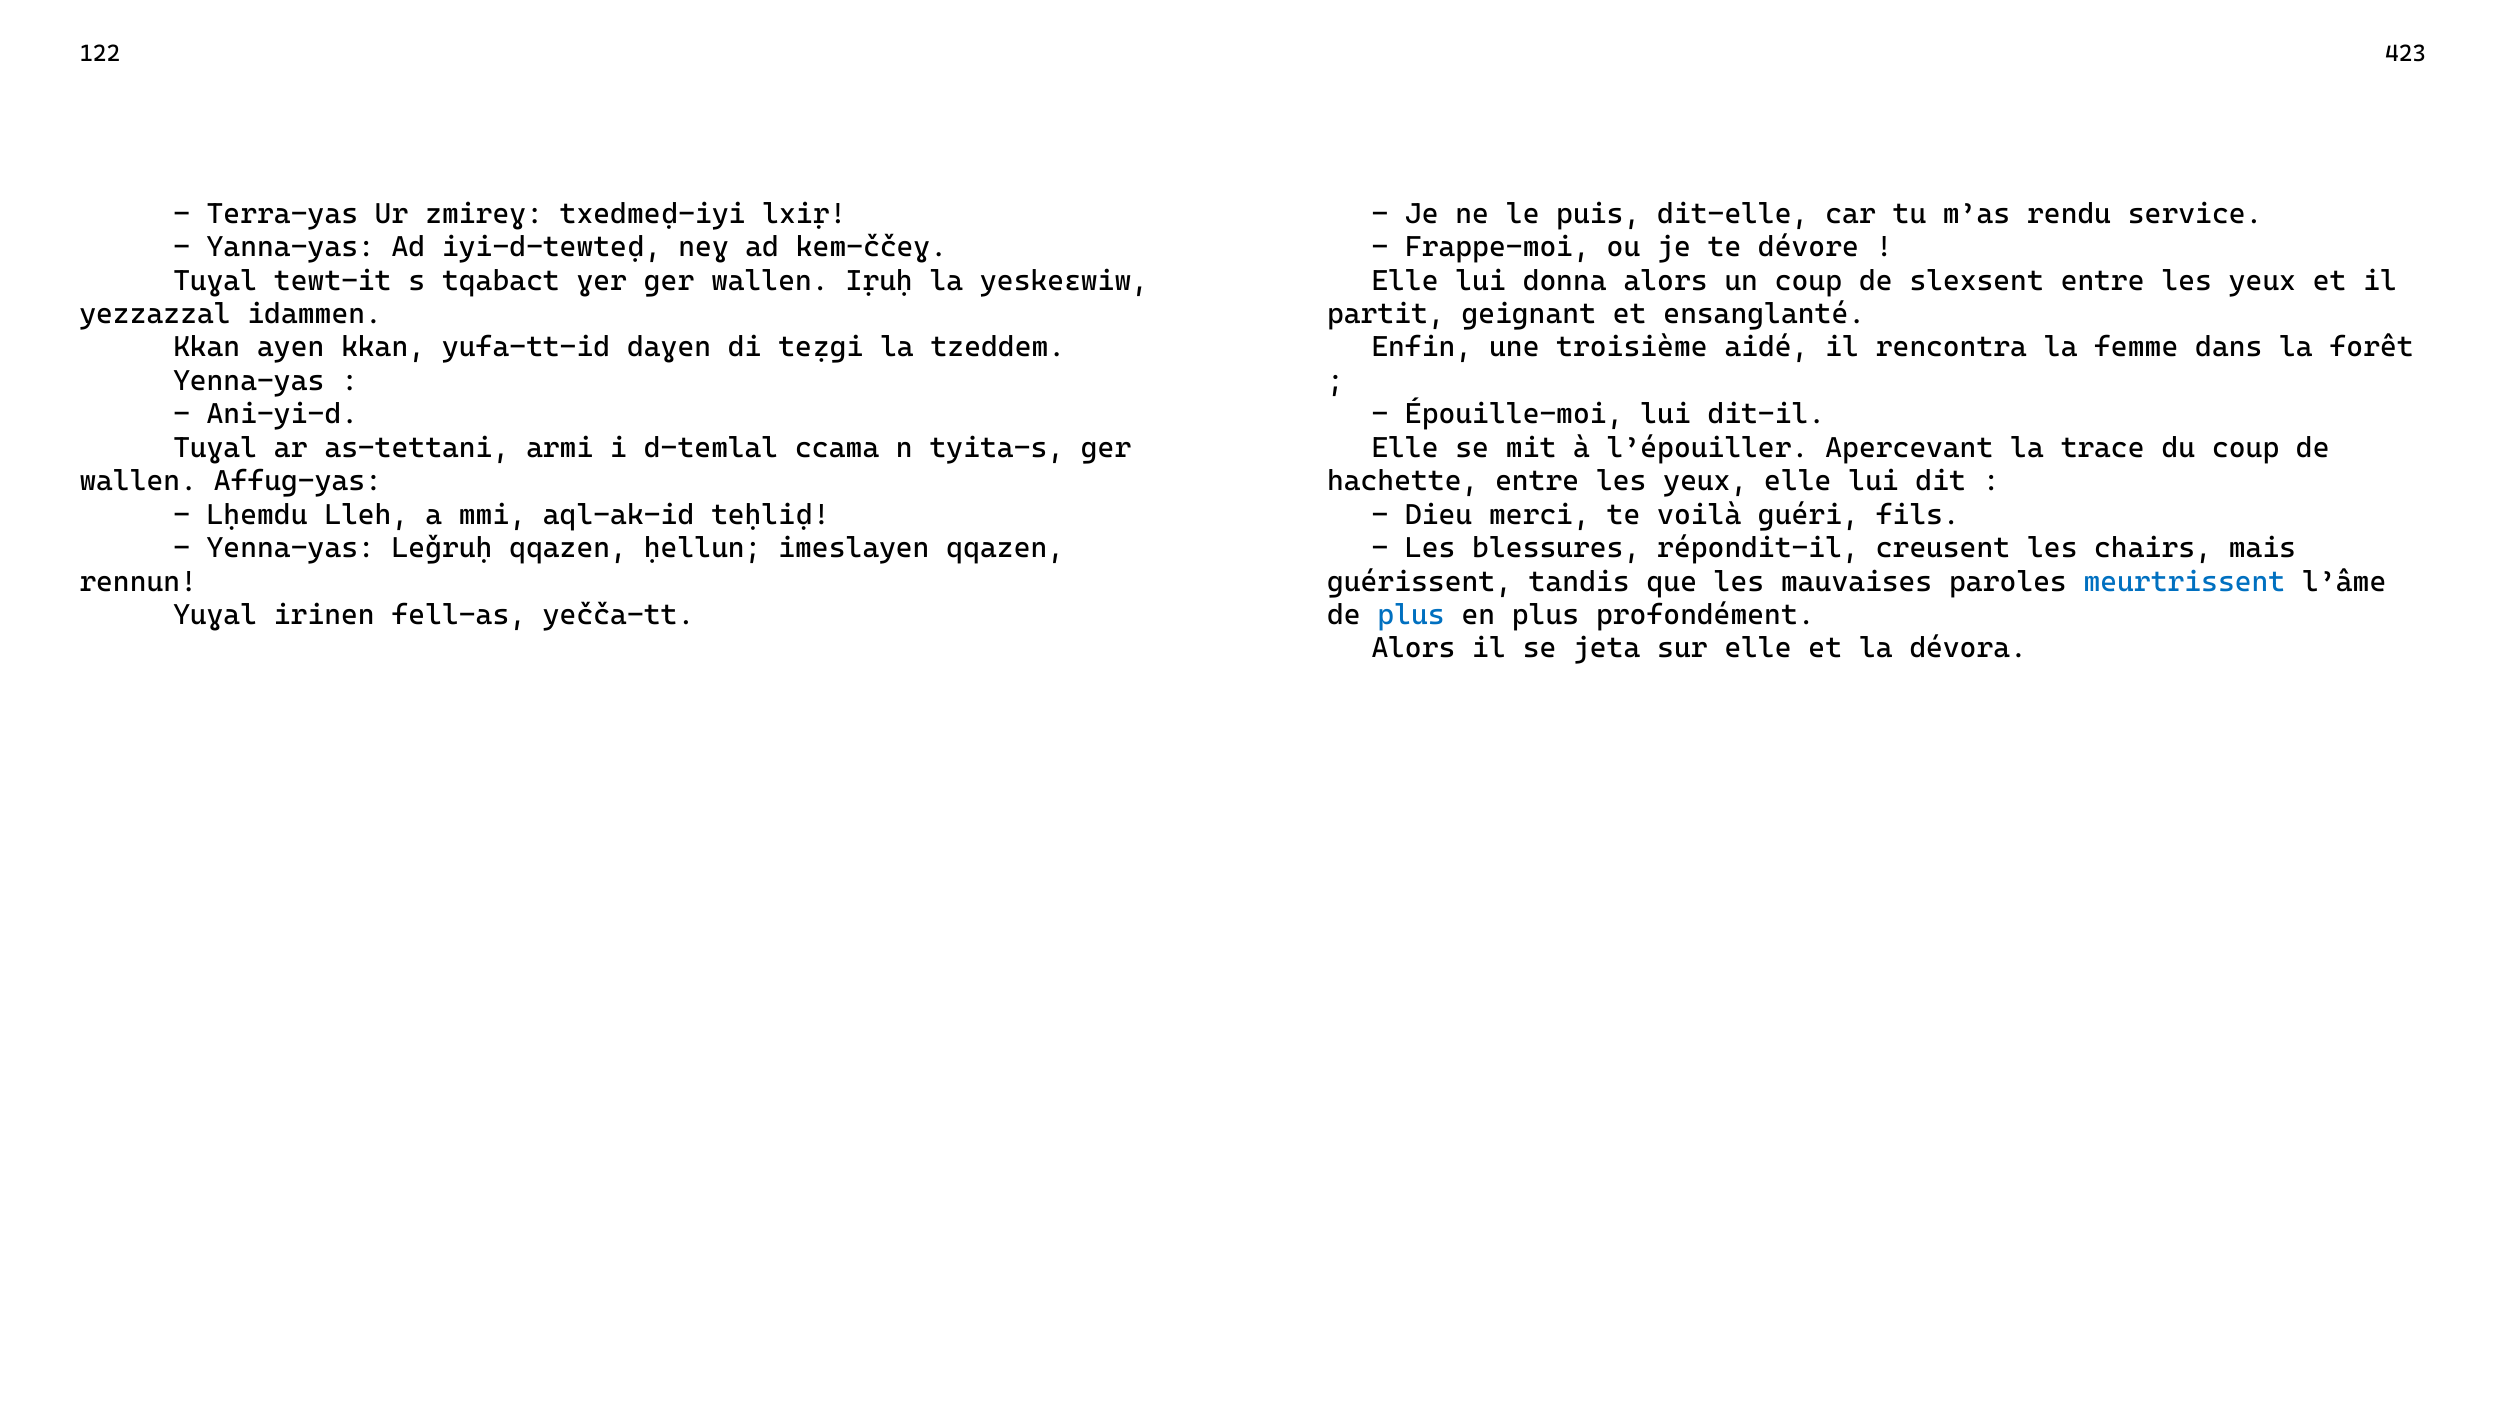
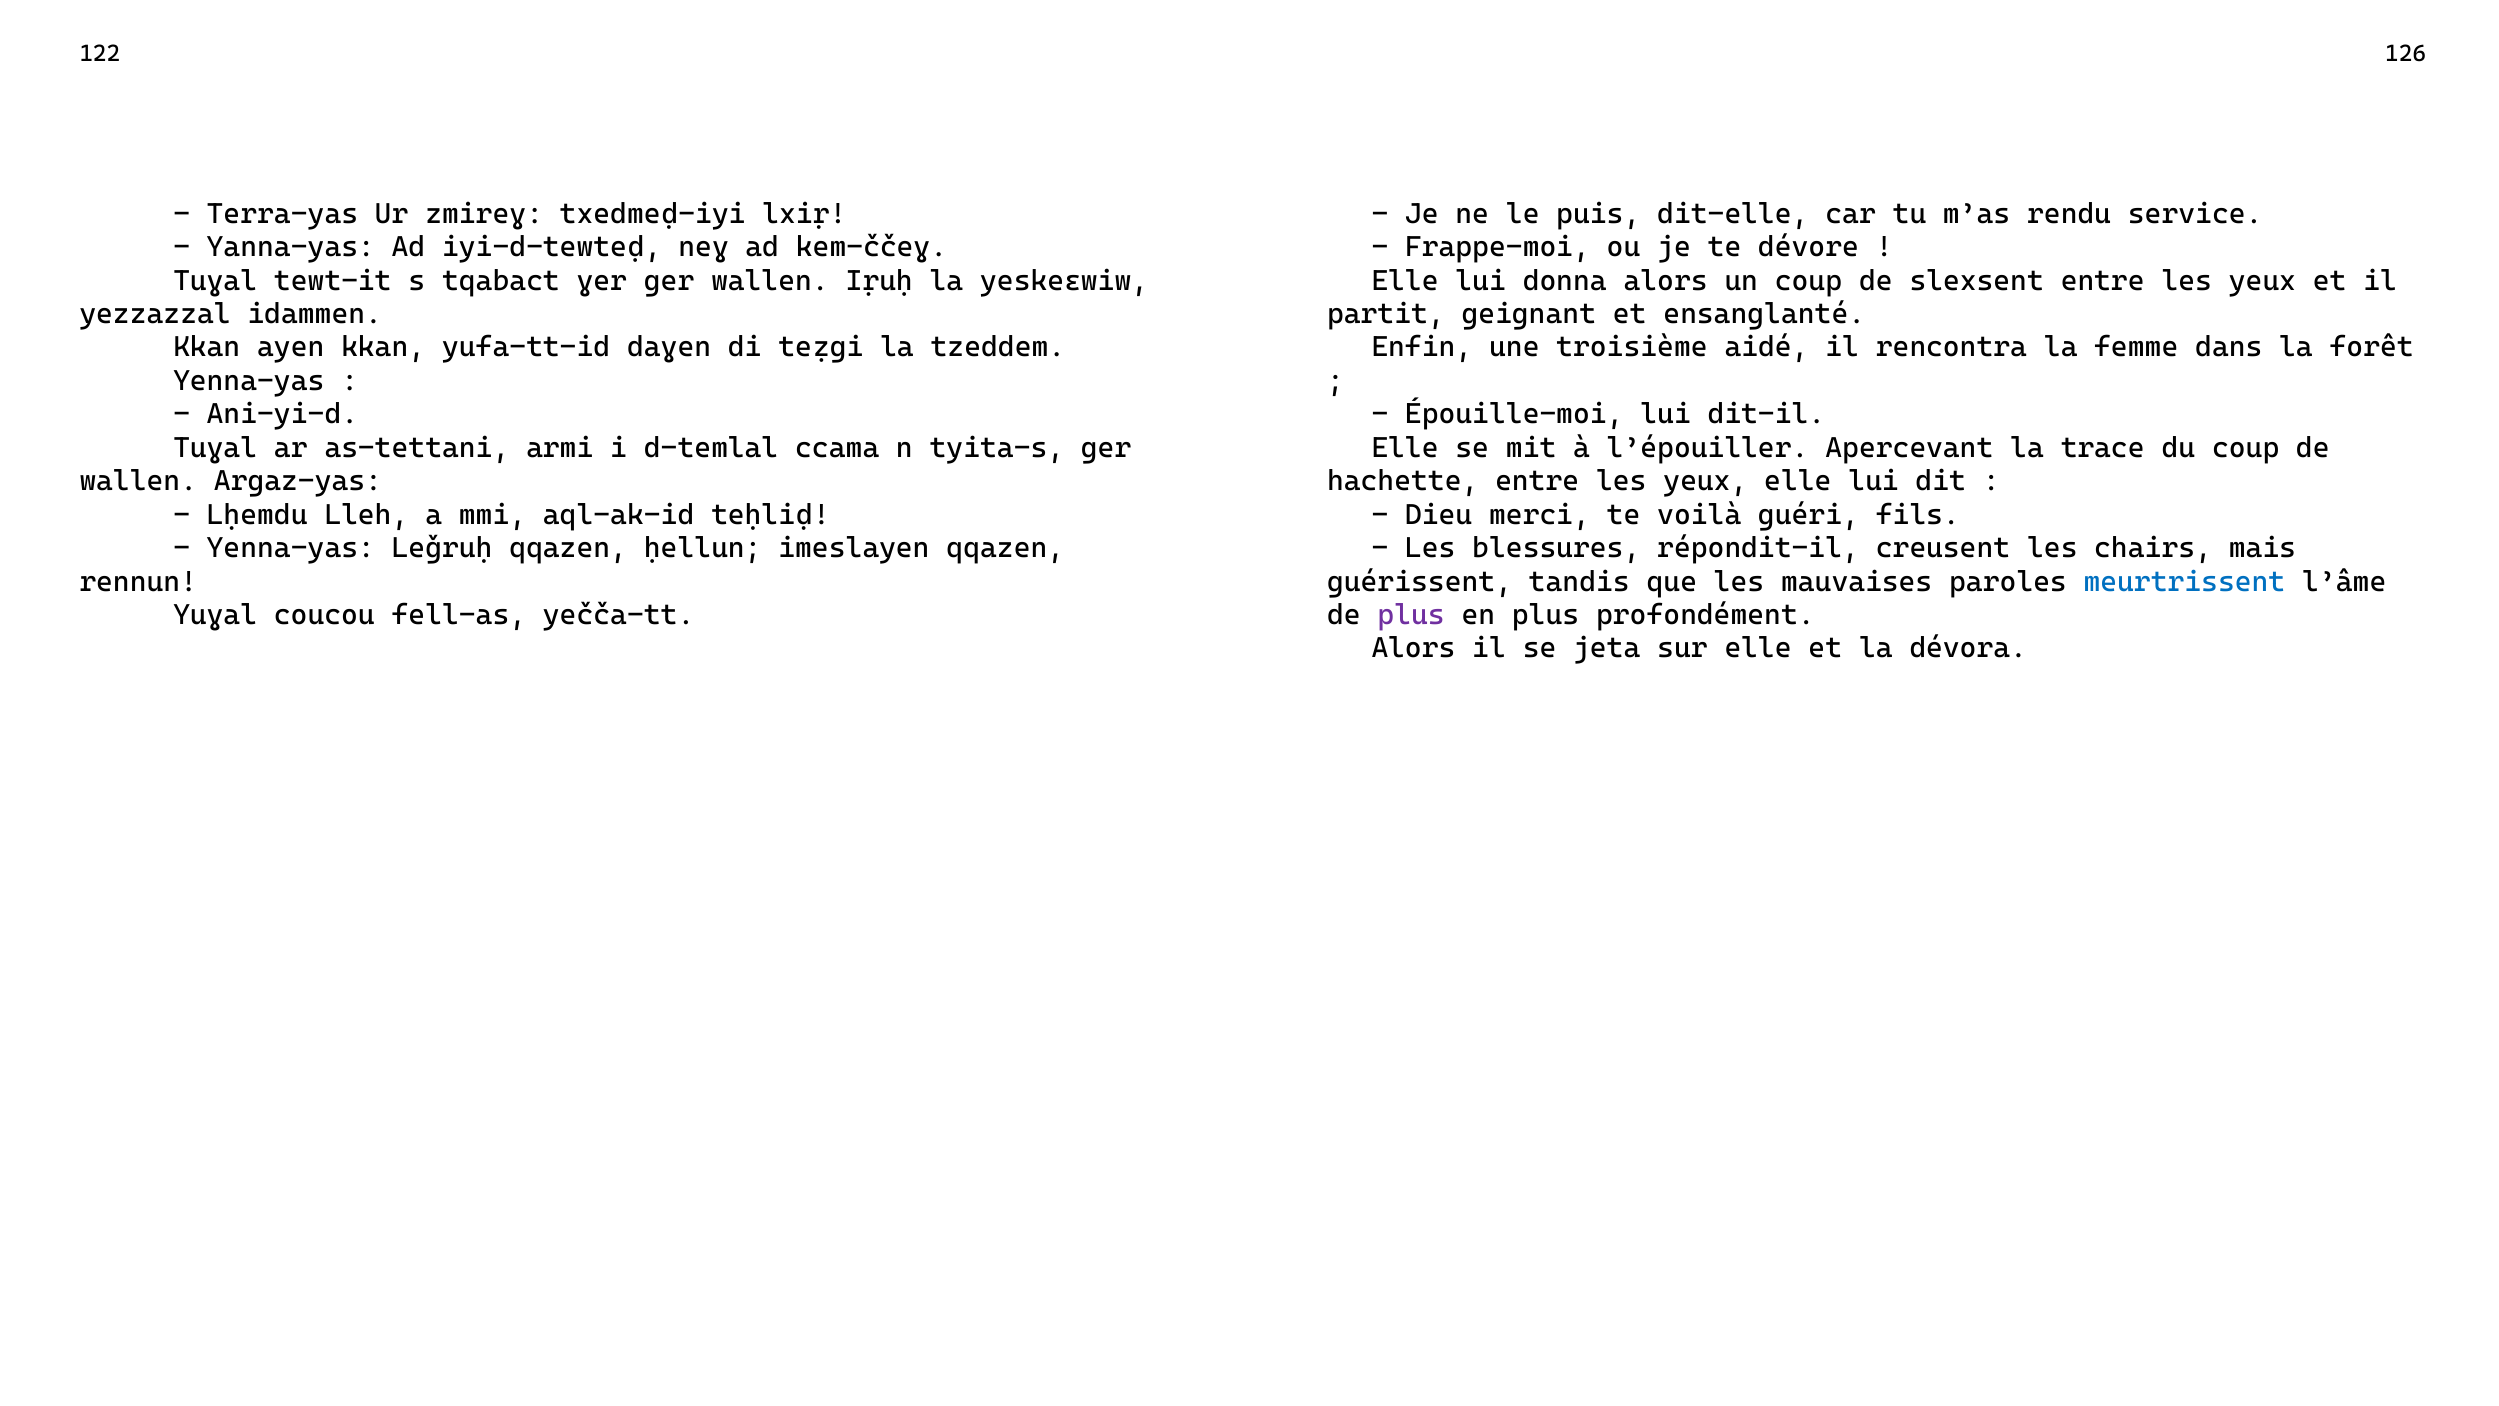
423: 423 -> 126
Affug-yas: Affug-yas -> Argaz-yas
irinen: irinen -> coucou
plus at (1411, 615) colour: blue -> purple
